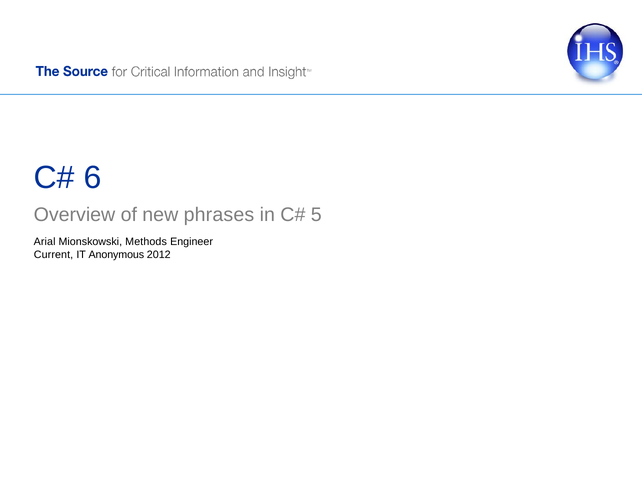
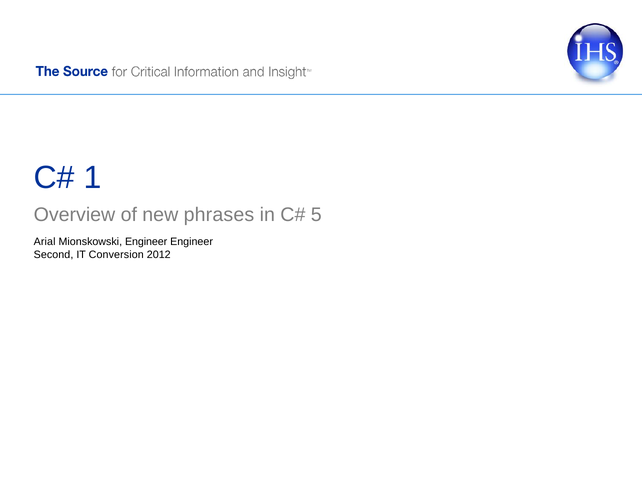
6: 6 -> 1
Mionskowski Methods: Methods -> Engineer
Current: Current -> Second
Anonymous: Anonymous -> Conversion
